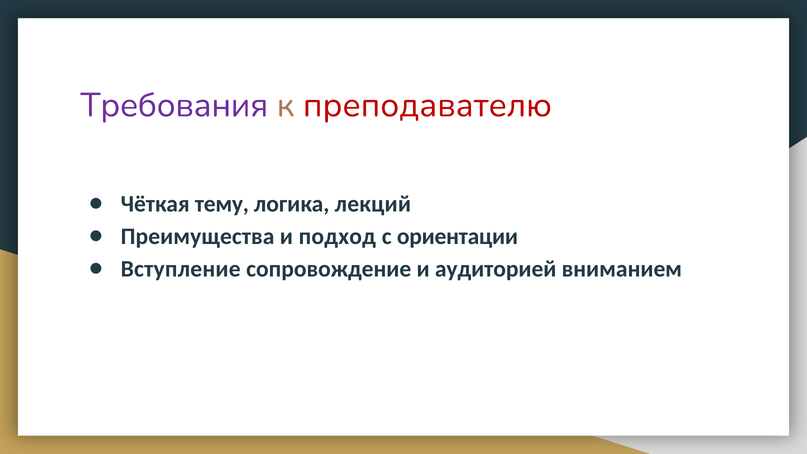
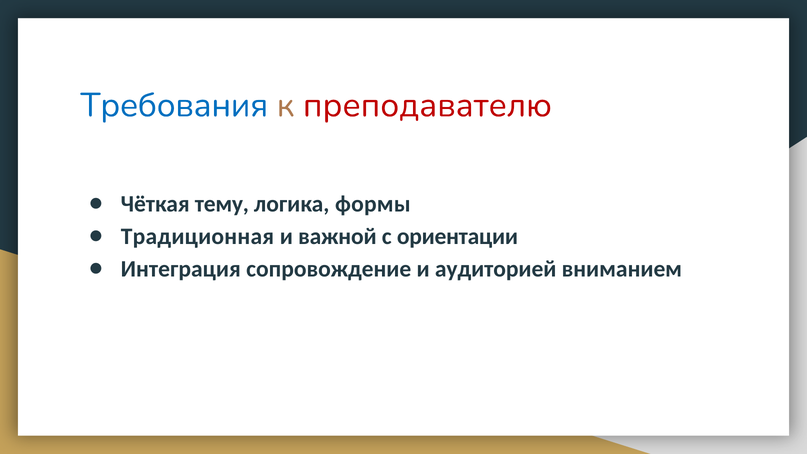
Требования colour: purple -> blue
лекций: лекций -> формы
Преимущества: Преимущества -> Традиционная
подход: подход -> важной
Вступление: Вступление -> Интеграция
